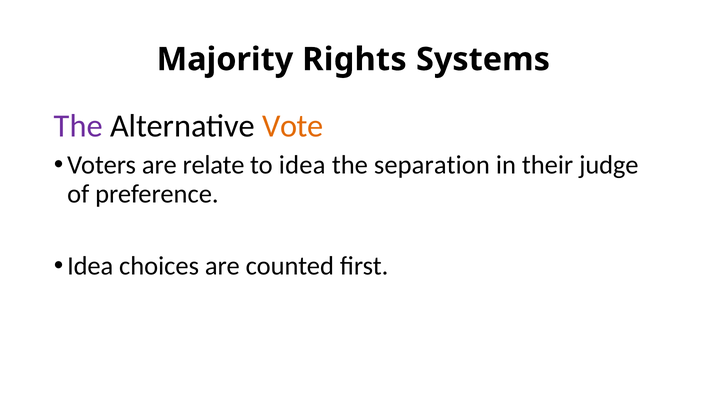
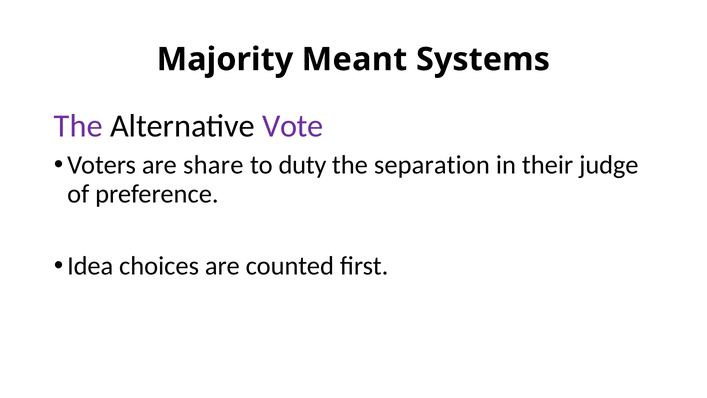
Rights: Rights -> Meant
Vote colour: orange -> purple
relate: relate -> share
to idea: idea -> duty
